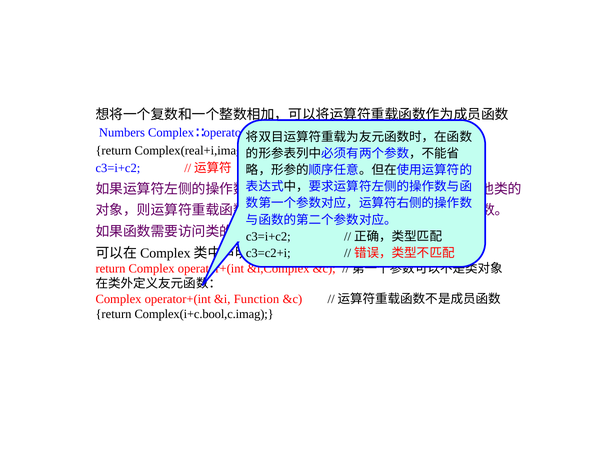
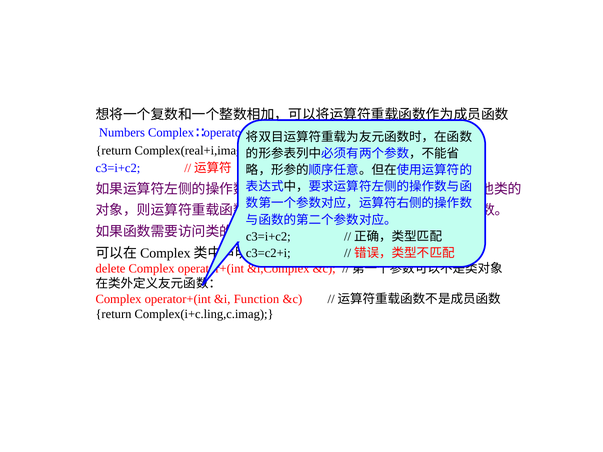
return at (110, 269): return -> delete
Complex(i+c.bool,c.imag: Complex(i+c.bool,c.imag -> Complex(i+c.ling,c.imag
